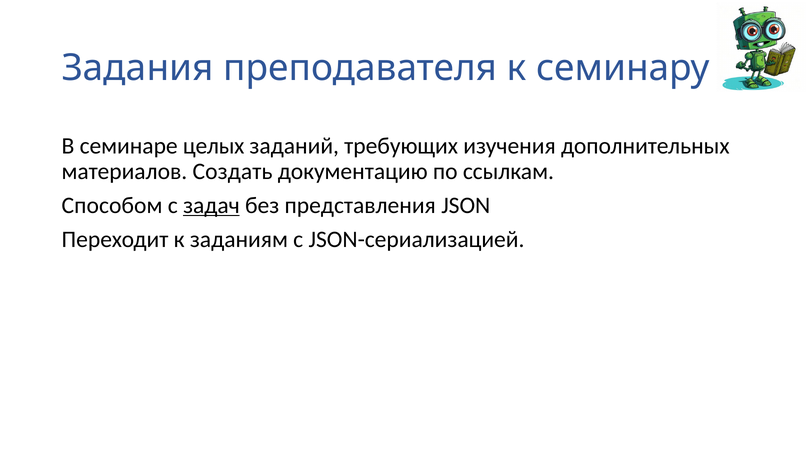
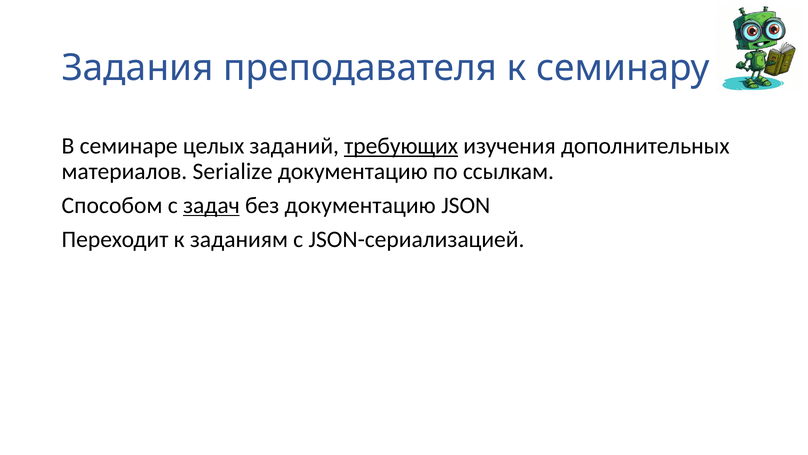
требующих underline: none -> present
Создать: Создать -> Serialize
без представления: представления -> документацию
